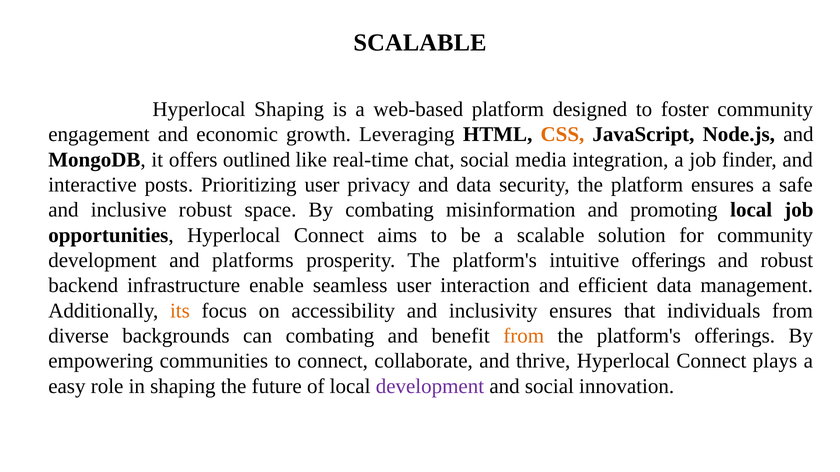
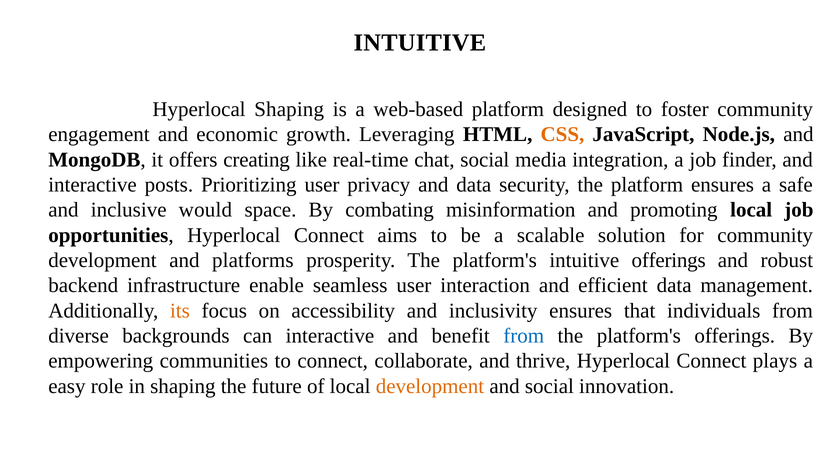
SCALABLE at (420, 43): SCALABLE -> INTUITIVE
outlined: outlined -> creating
inclusive robust: robust -> would
can combating: combating -> interactive
from at (524, 336) colour: orange -> blue
development at (430, 387) colour: purple -> orange
